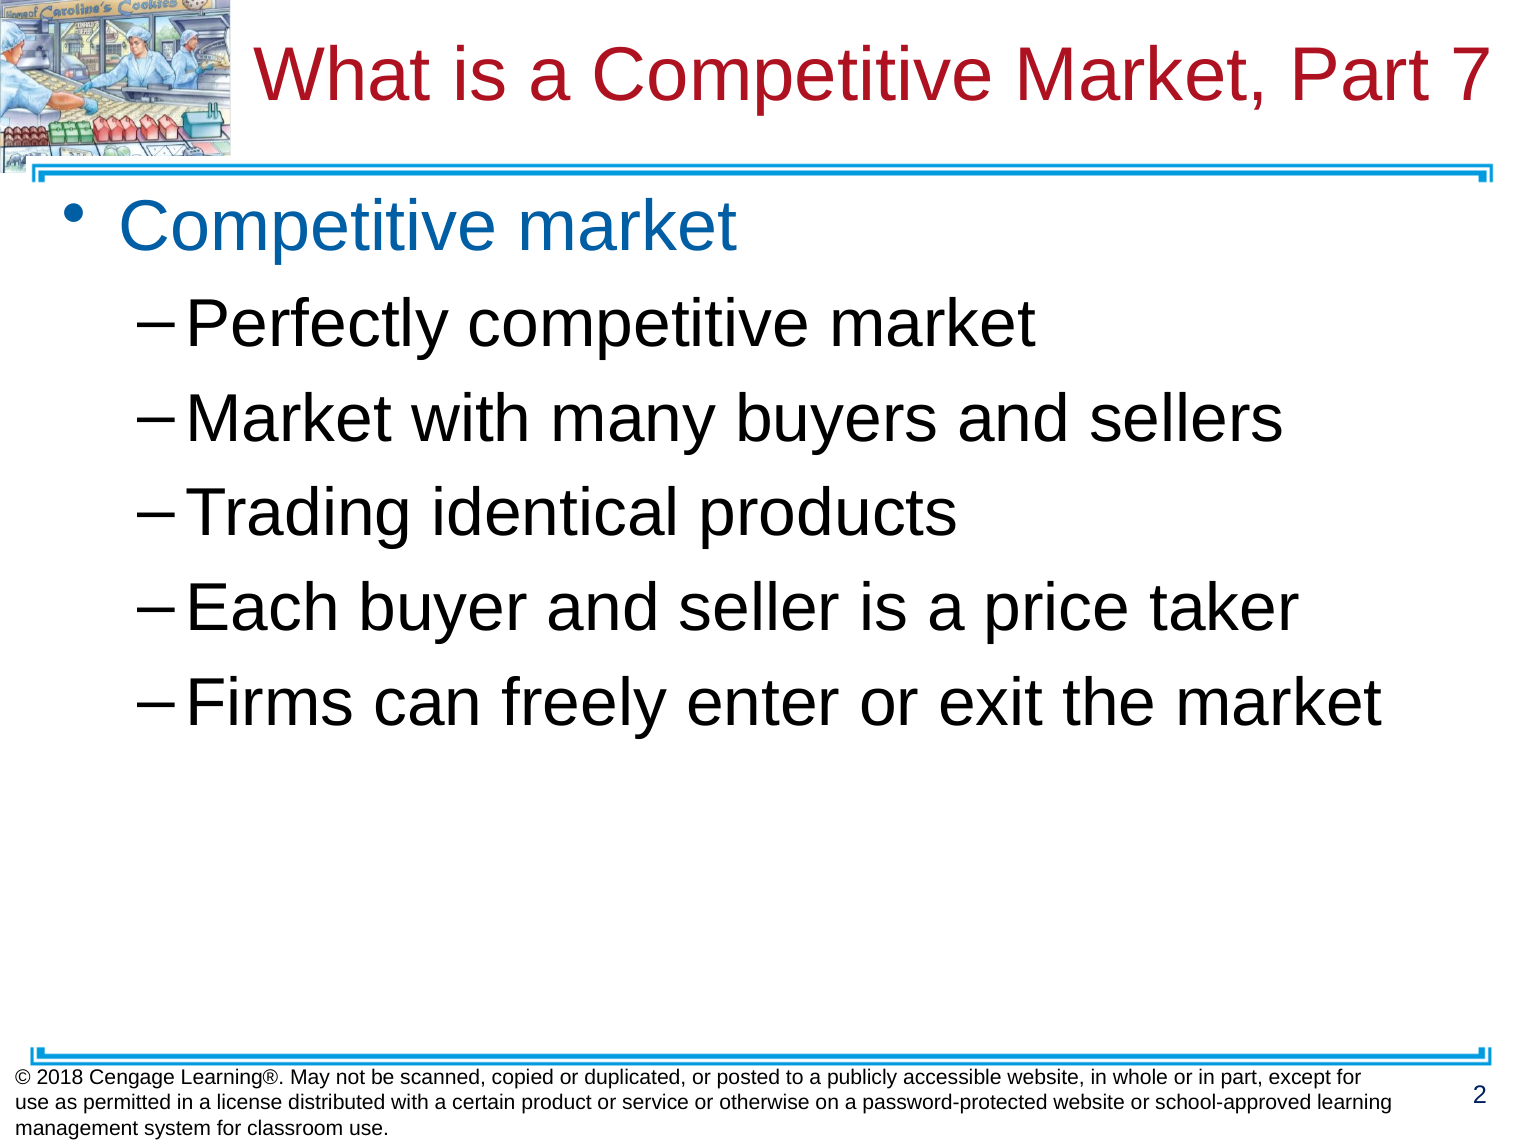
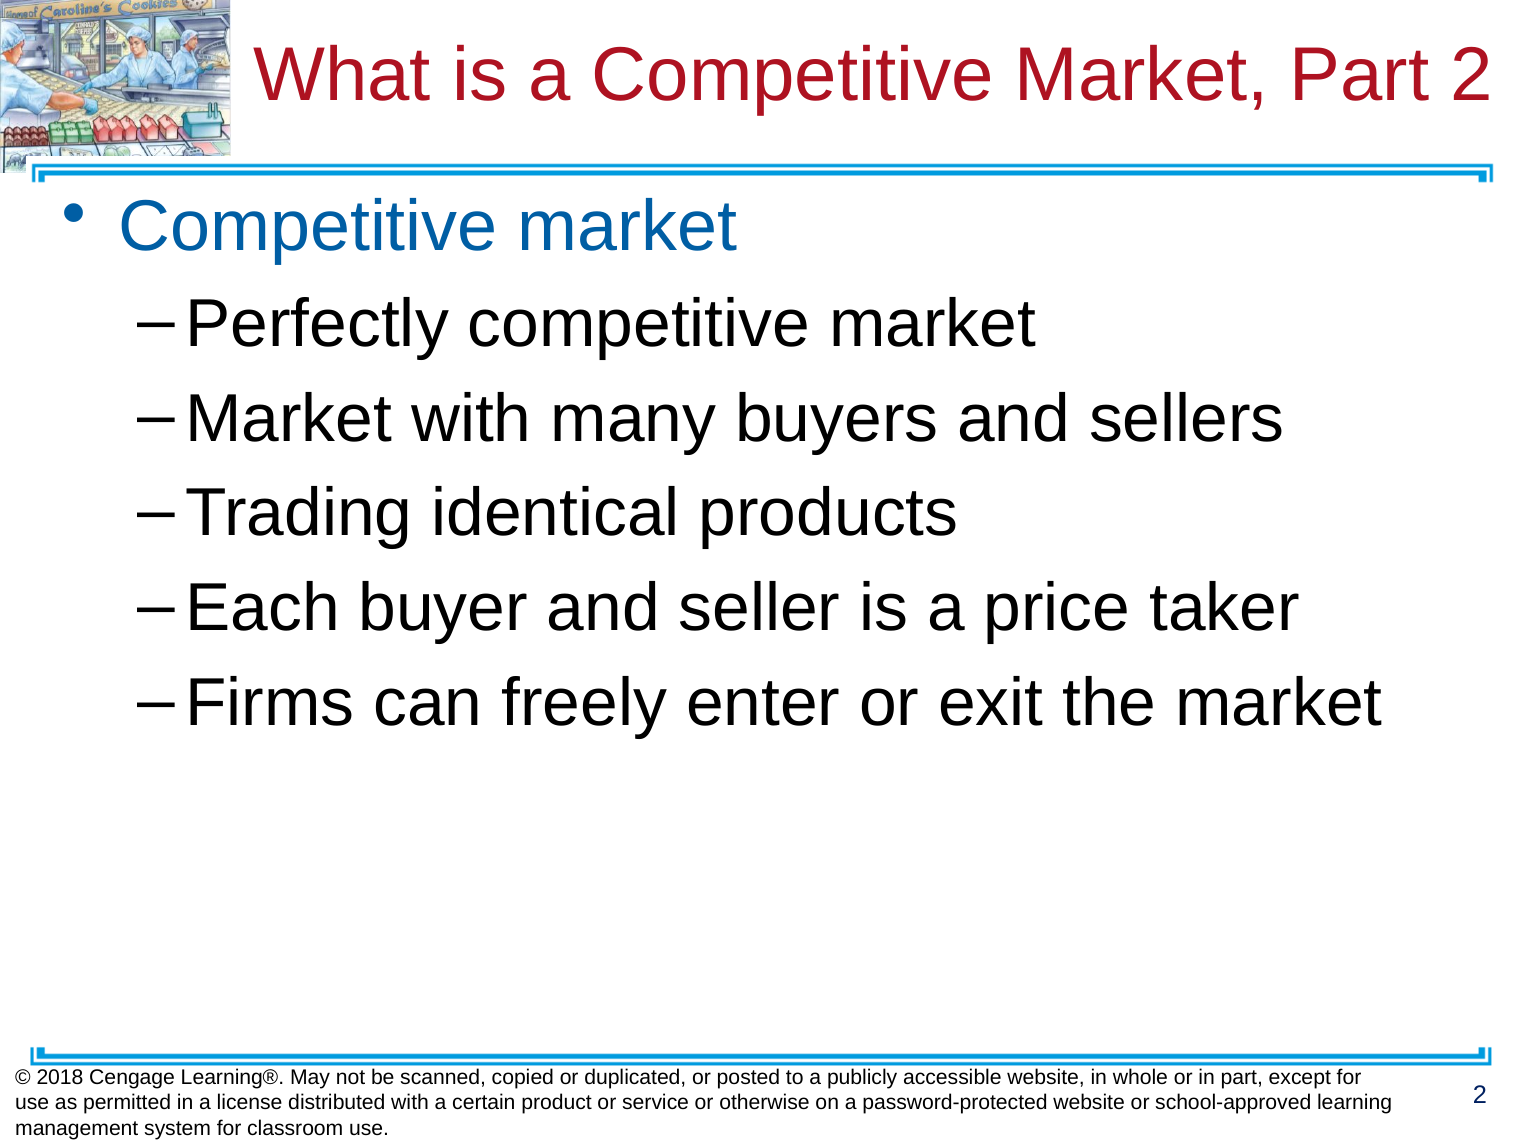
Part 7: 7 -> 2
